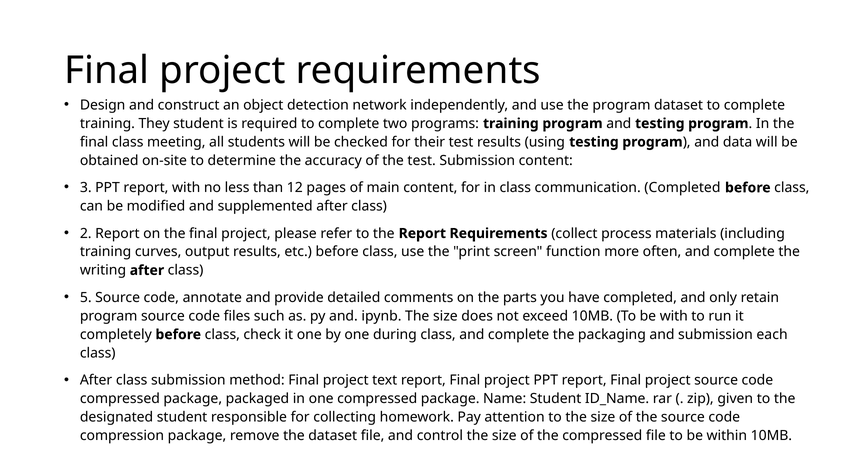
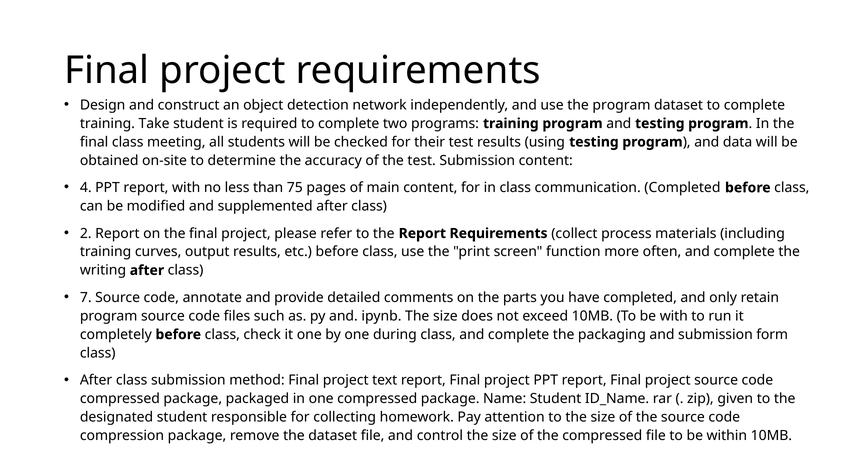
They: They -> Take
3: 3 -> 4
12: 12 -> 75
5: 5 -> 7
each: each -> form
